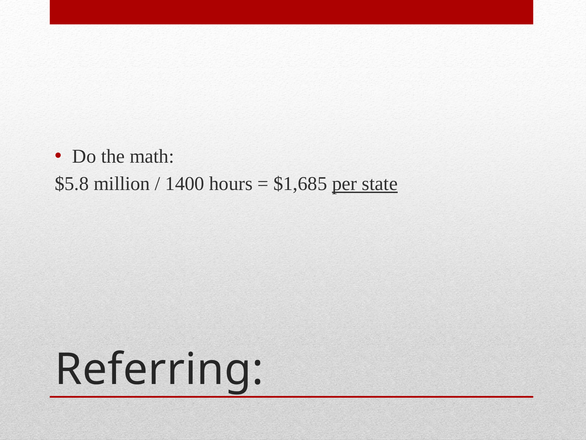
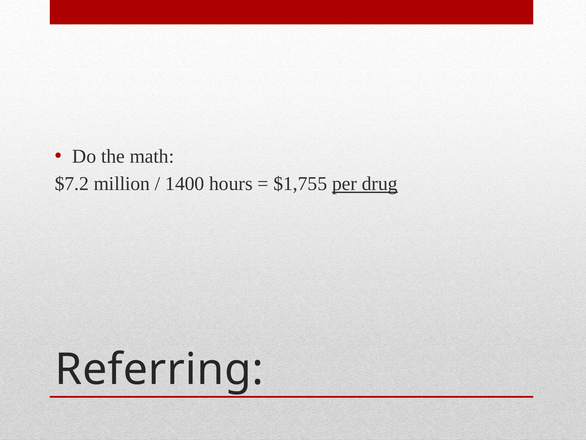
$5.8: $5.8 -> $7.2
$1,685: $1,685 -> $1,755
state: state -> drug
